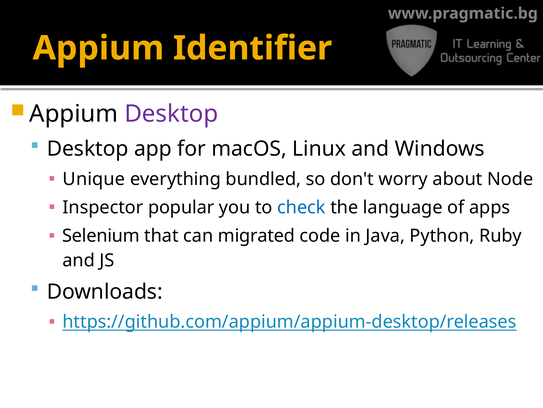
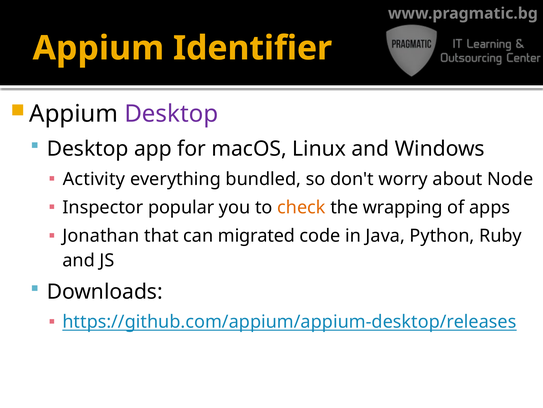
Unique: Unique -> Activity
check colour: blue -> orange
language: language -> wrapping
Selenium: Selenium -> Jonathan
